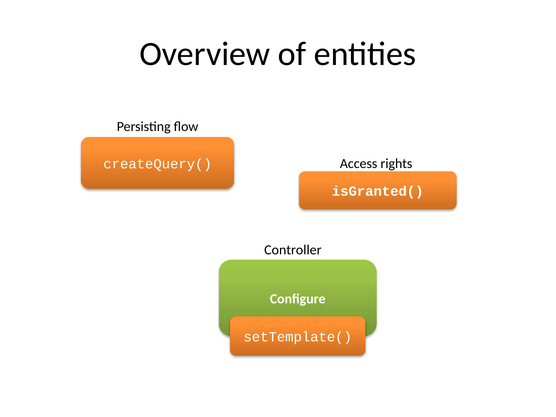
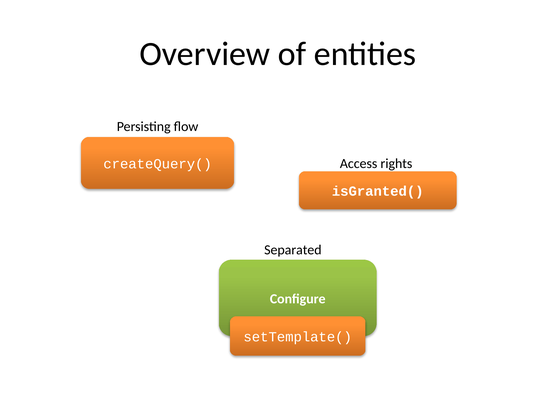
Controller: Controller -> Separated
